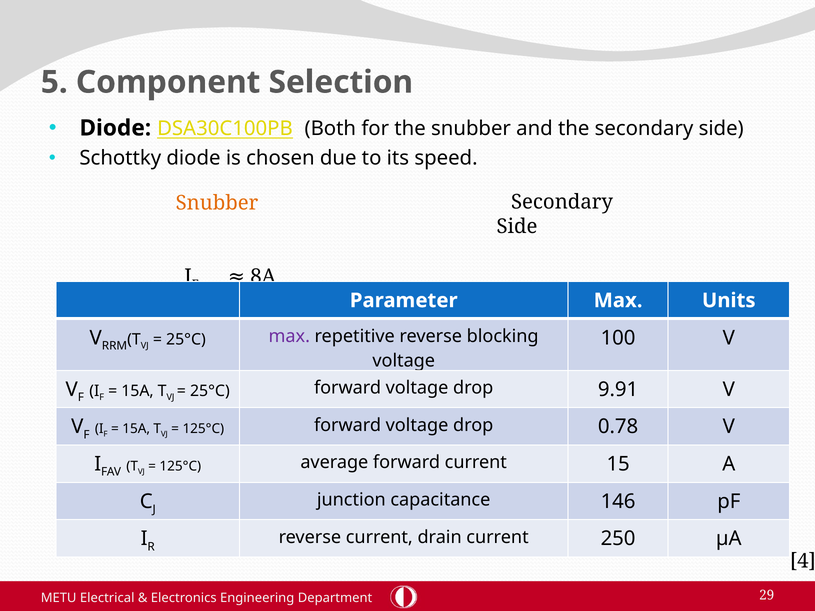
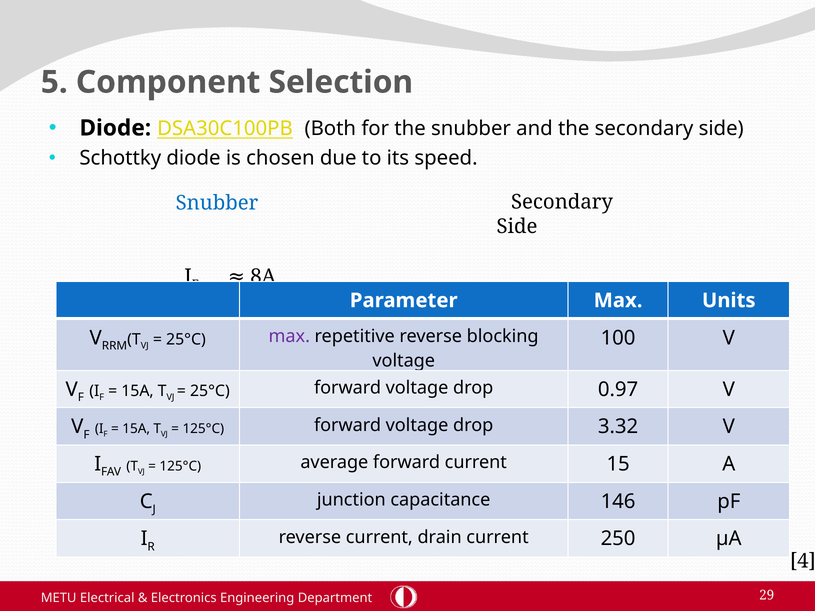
Snubber at (217, 203) colour: orange -> blue
9.91: 9.91 -> 0.97
0.78: 0.78 -> 3.32
